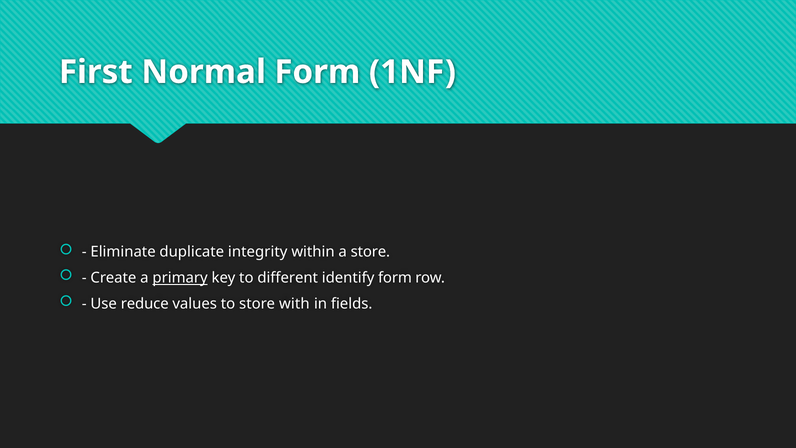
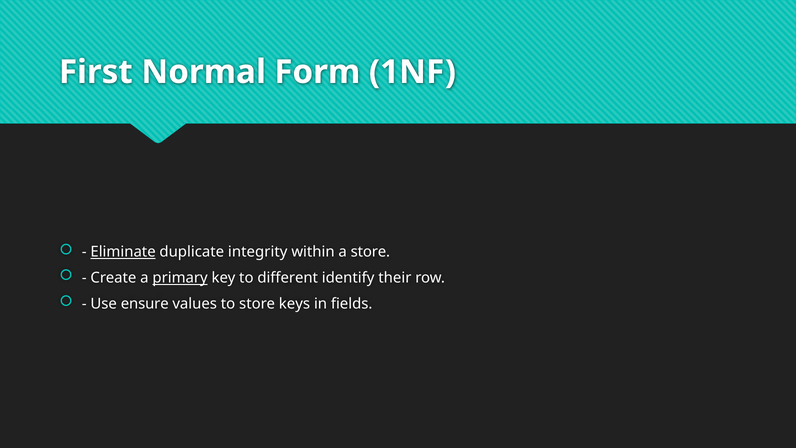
Eliminate underline: none -> present
identify form: form -> their
reduce: reduce -> ensure
with: with -> keys
